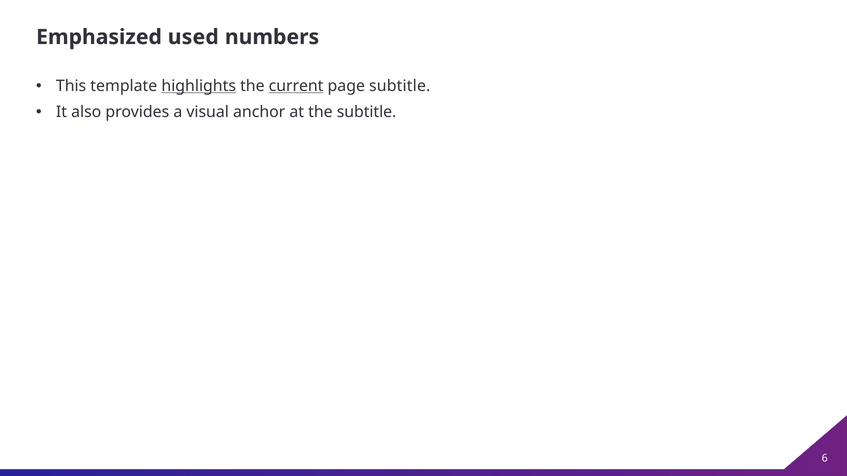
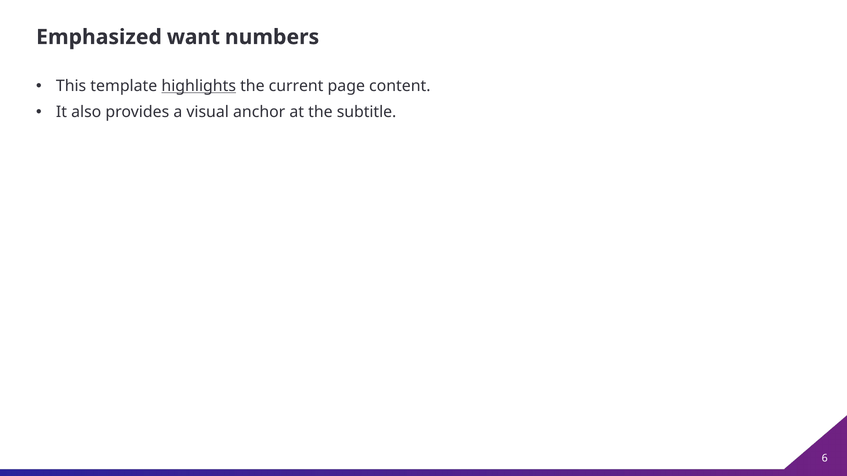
used: used -> want
current underline: present -> none
page subtitle: subtitle -> content
